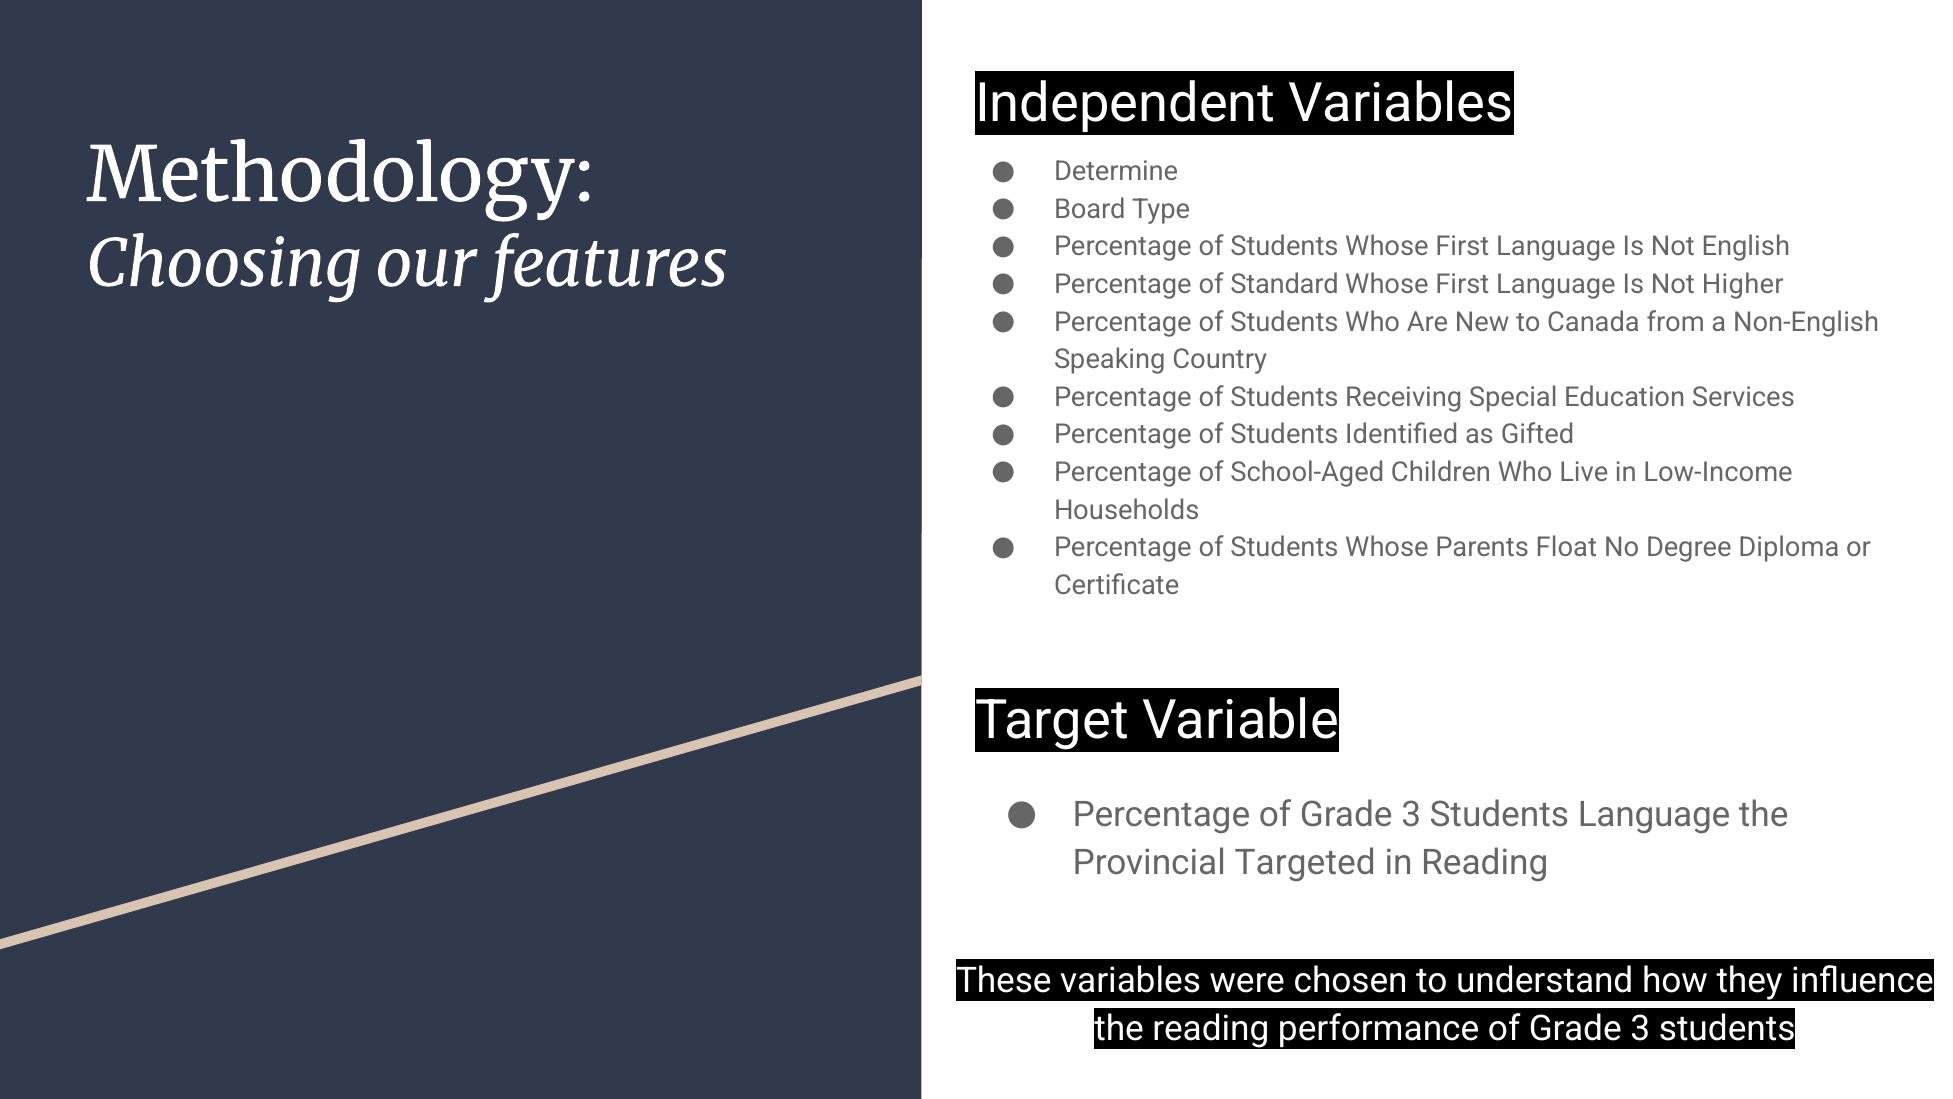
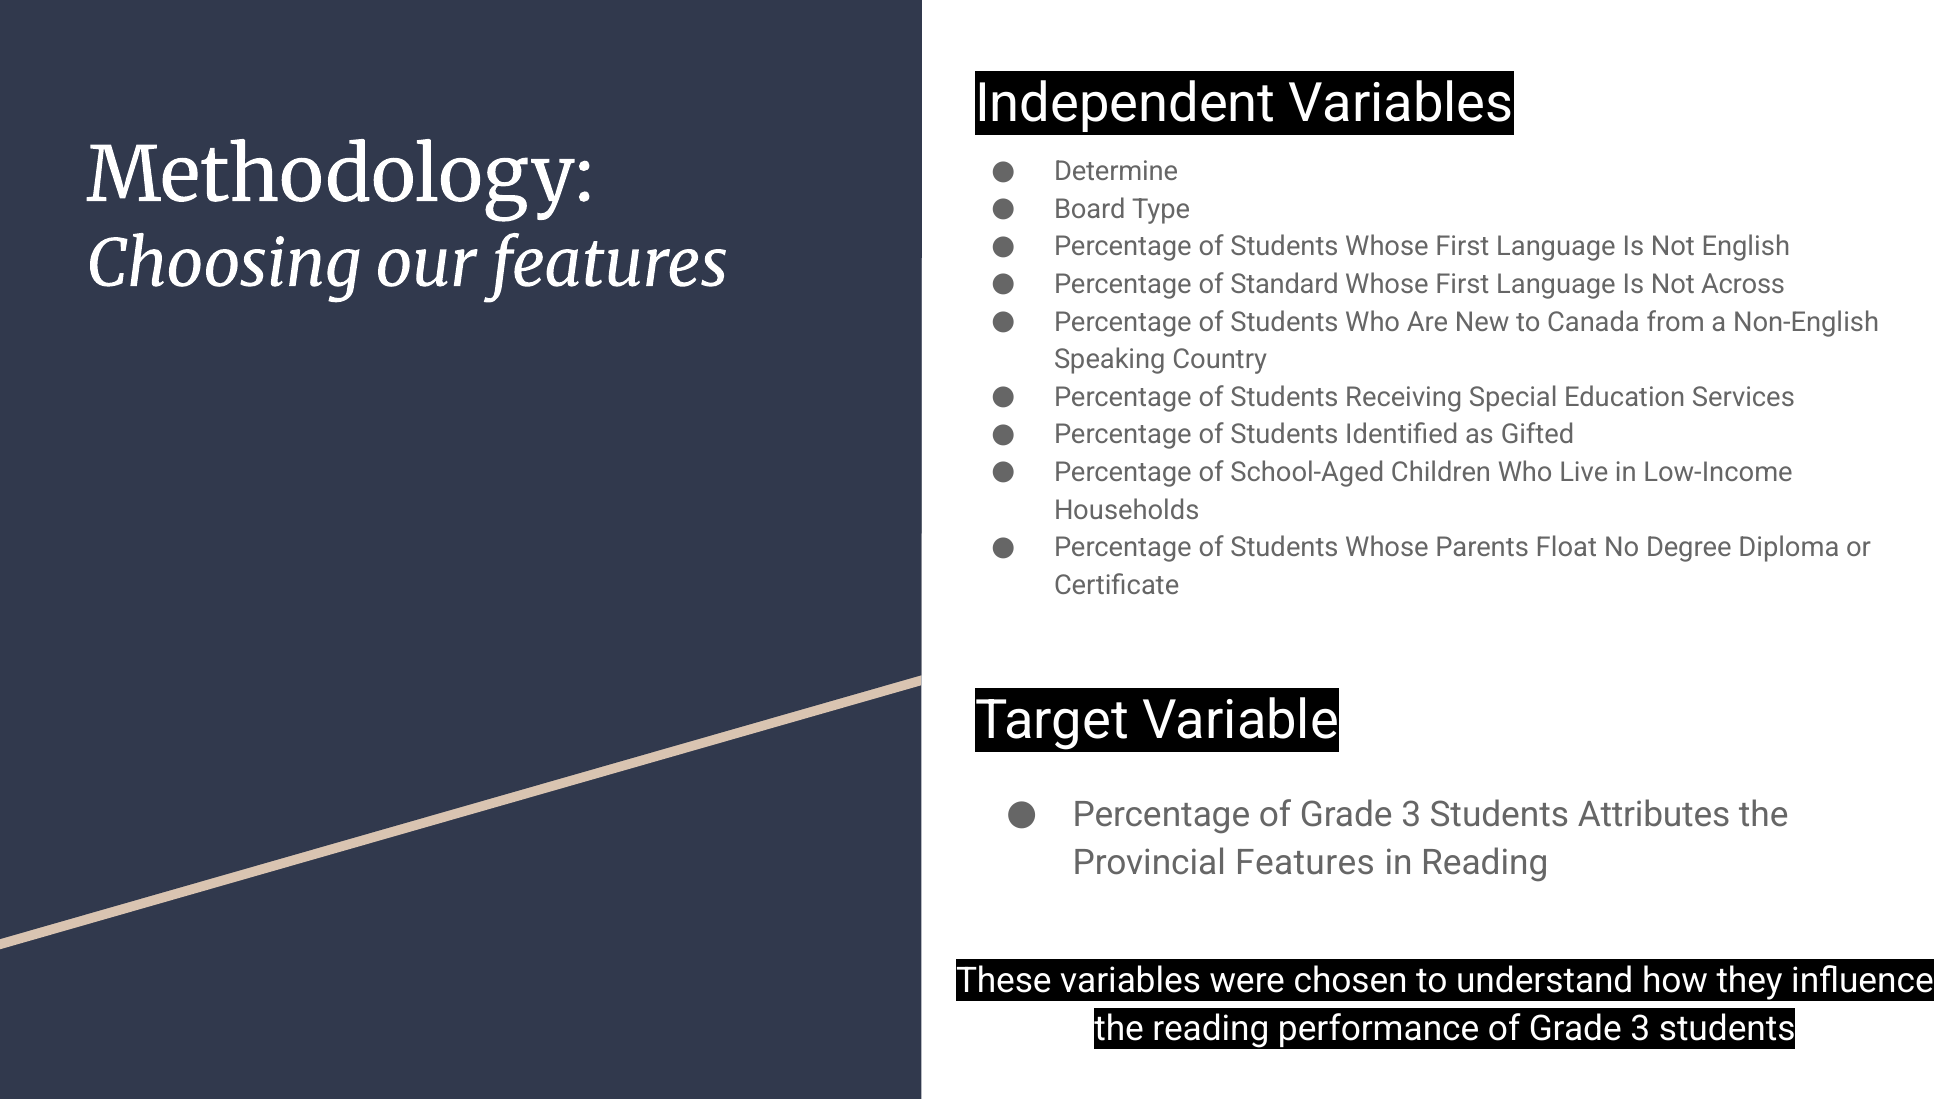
Higher: Higher -> Across
Students Language: Language -> Attributes
Provincial Targeted: Targeted -> Features
